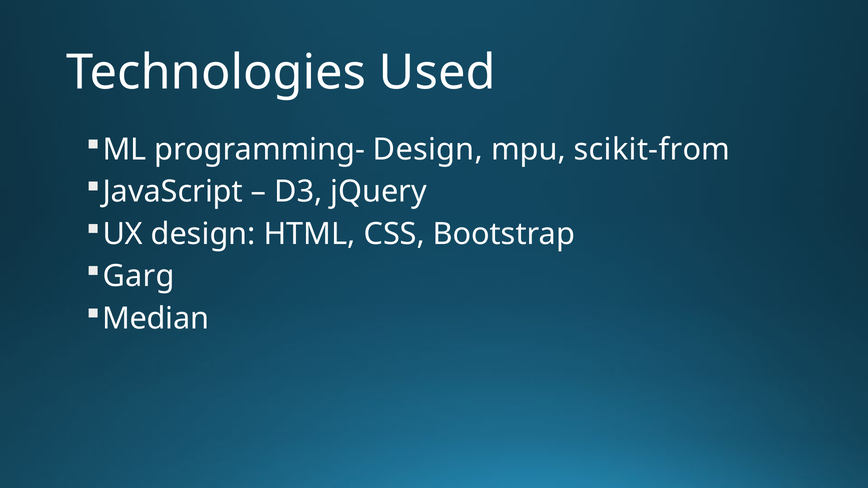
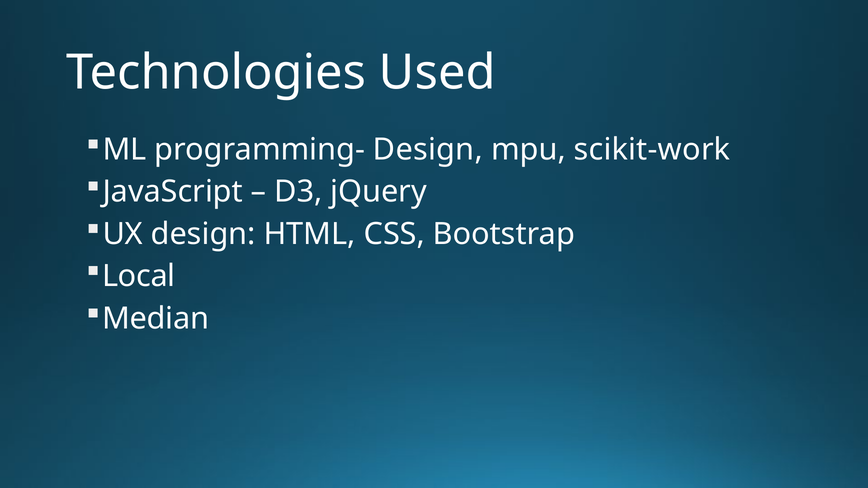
scikit-from: scikit-from -> scikit-work
Garg: Garg -> Local
